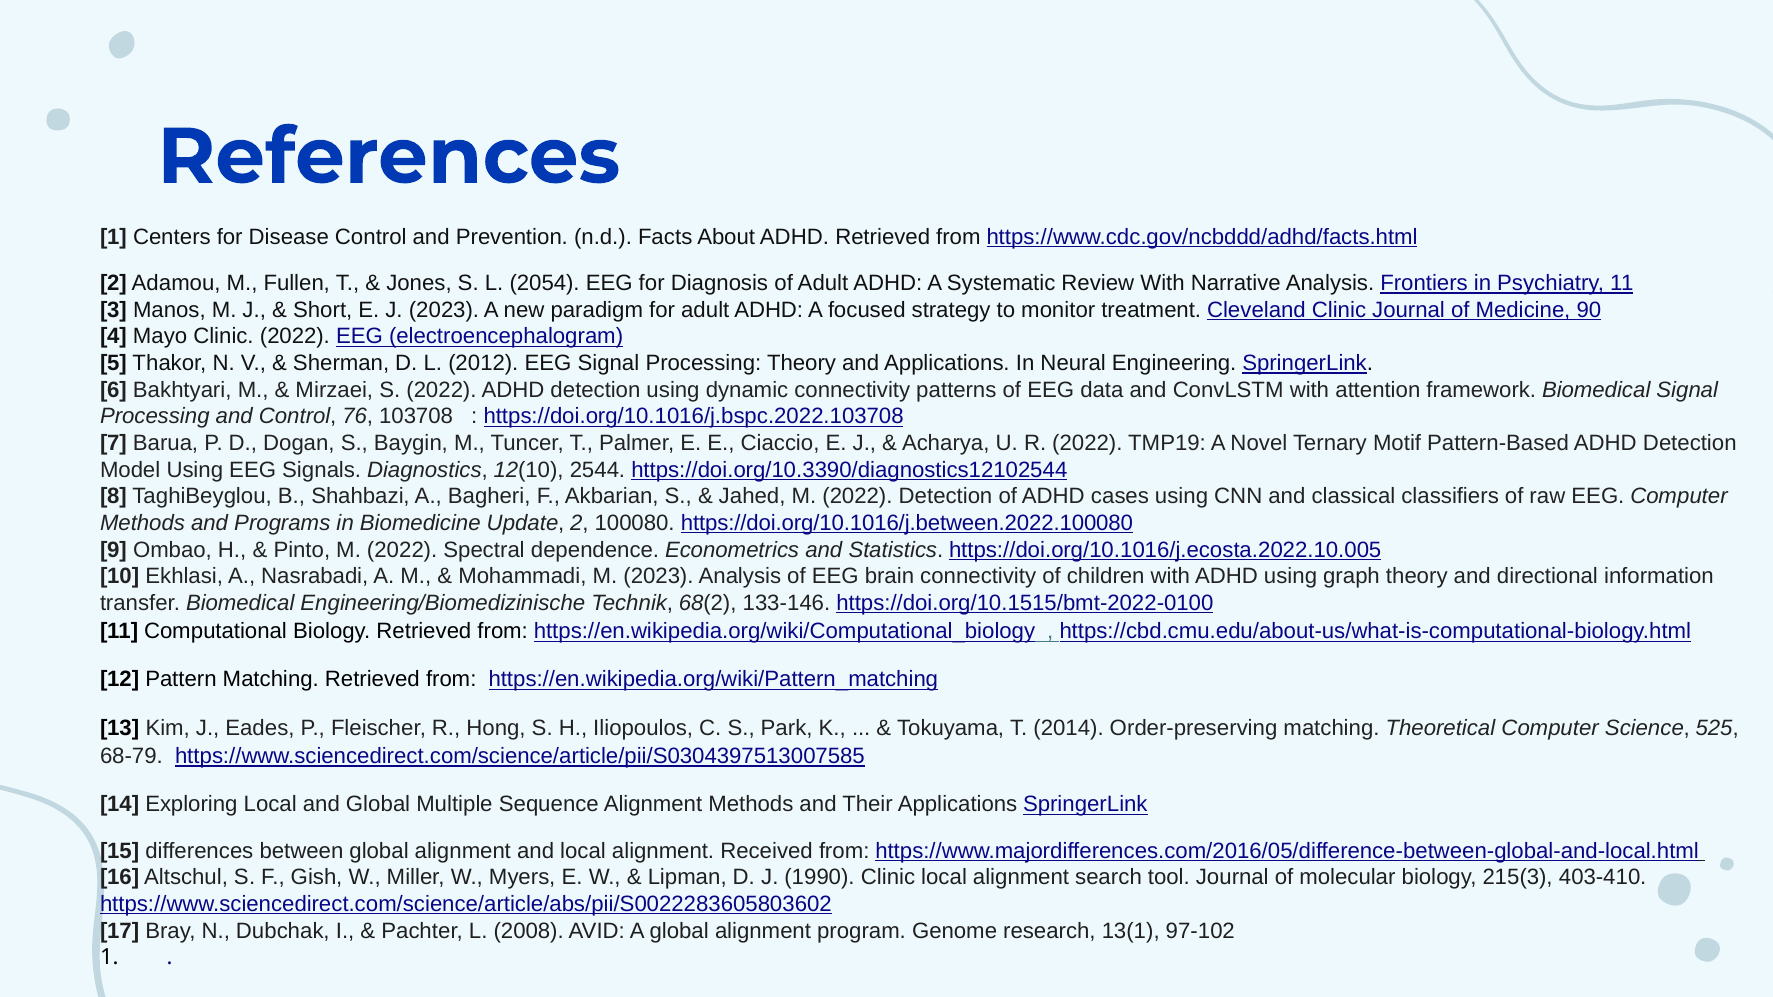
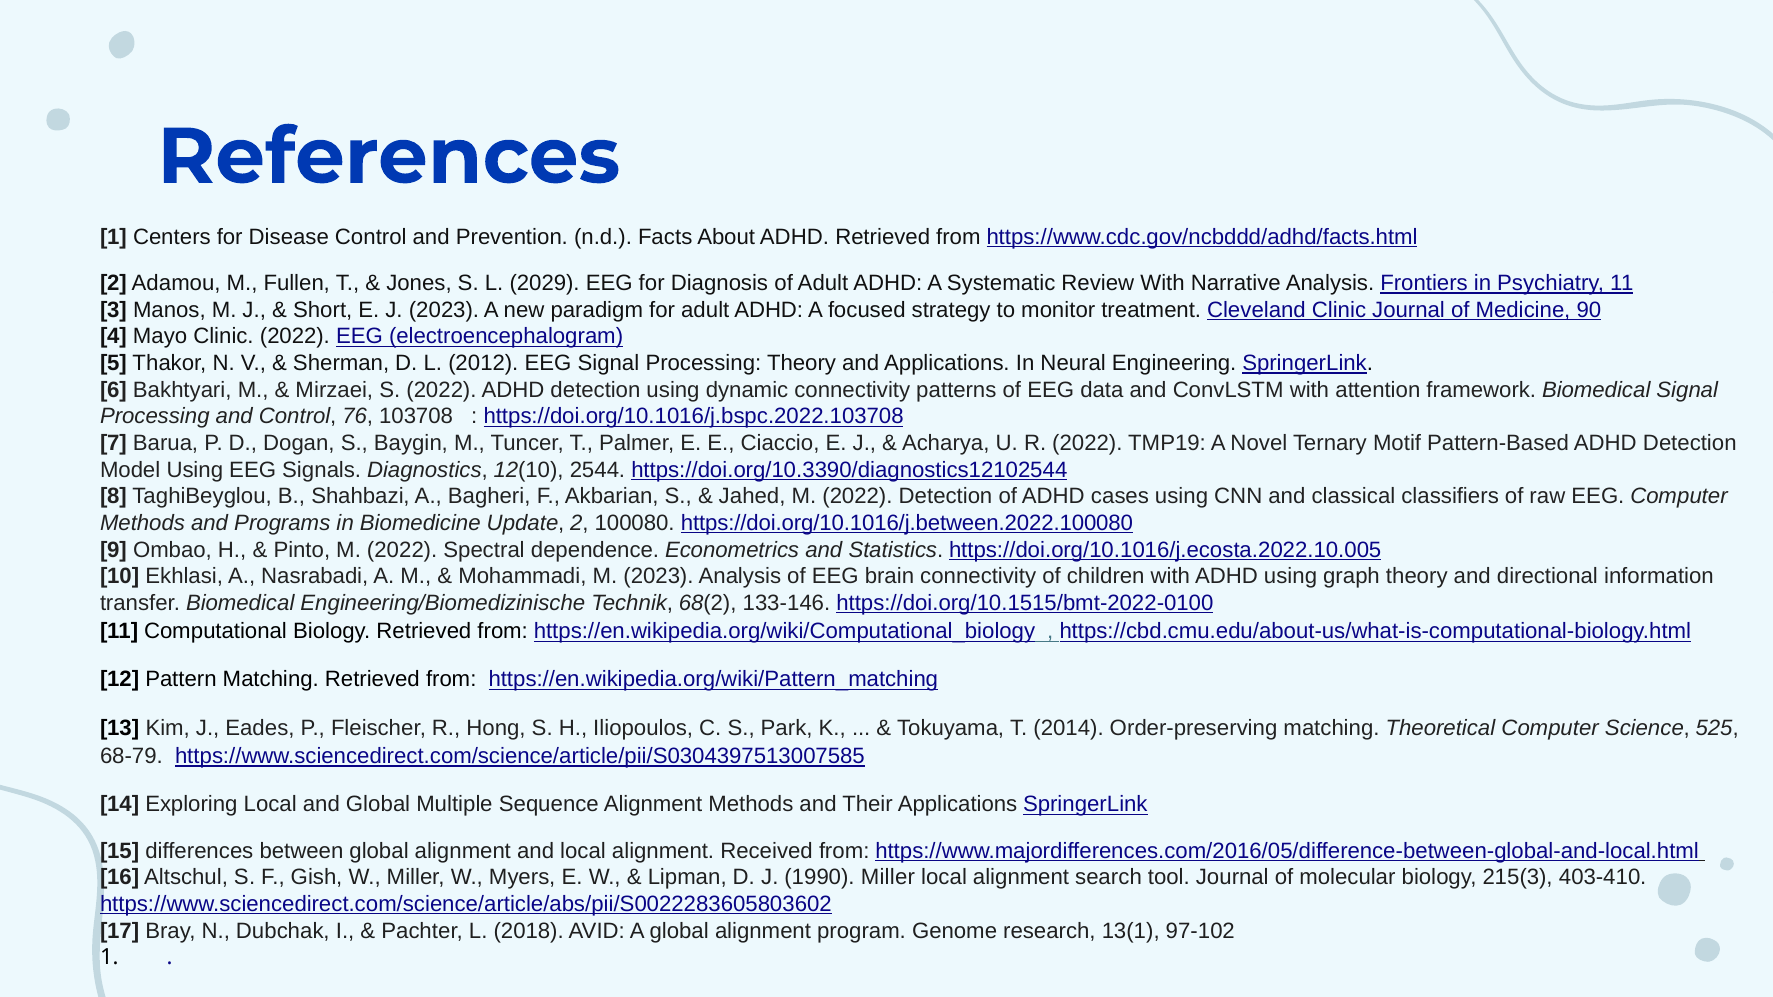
2054: 2054 -> 2029
1990 Clinic: Clinic -> Miller
2008: 2008 -> 2018
